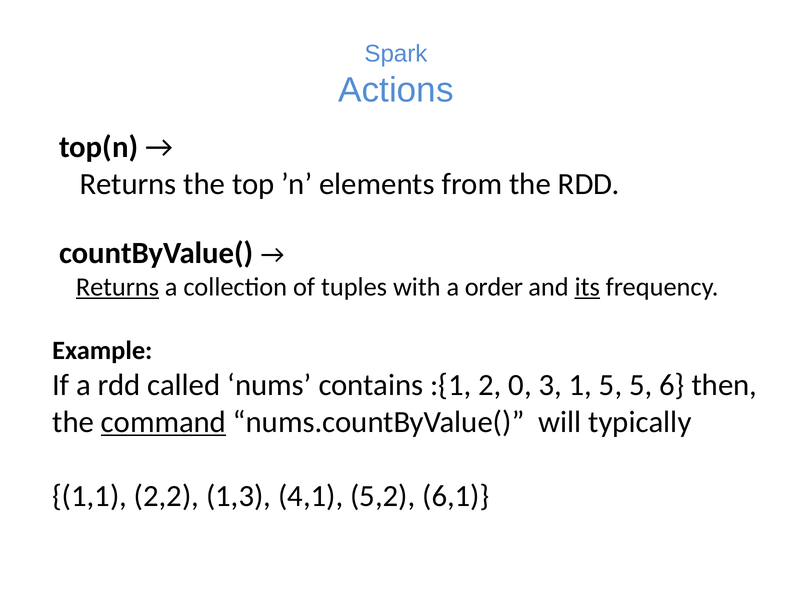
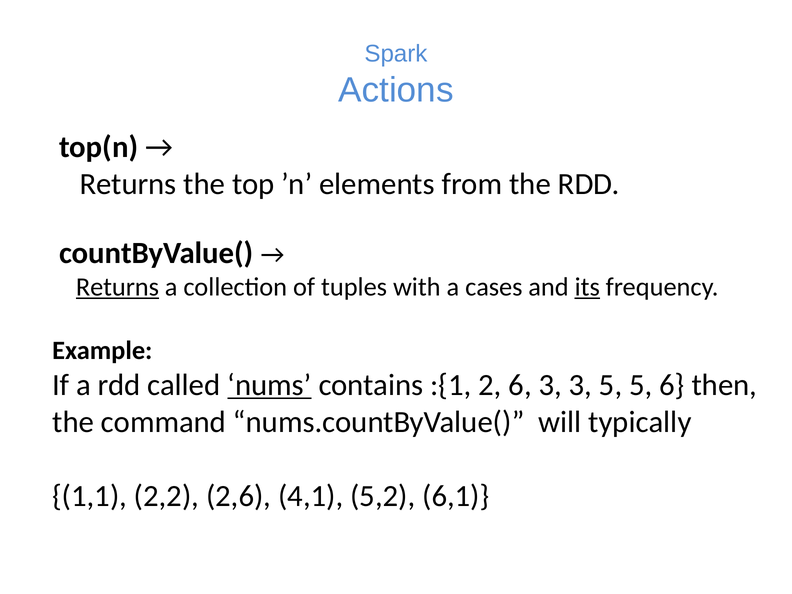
order: order -> cases
nums underline: none -> present
2 0: 0 -> 6
3 1: 1 -> 3
command underline: present -> none
1,3: 1,3 -> 2,6
